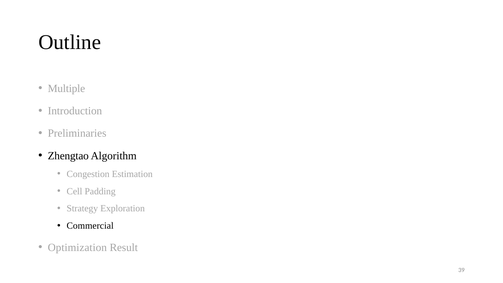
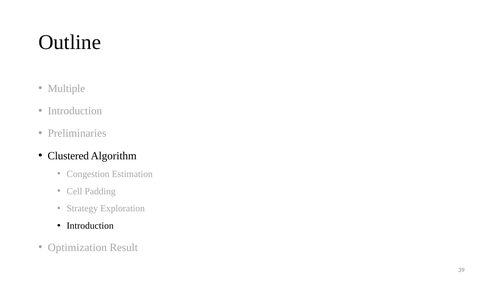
Zhengtao: Zhengtao -> Clustered
Commercial at (90, 226): Commercial -> Introduction
